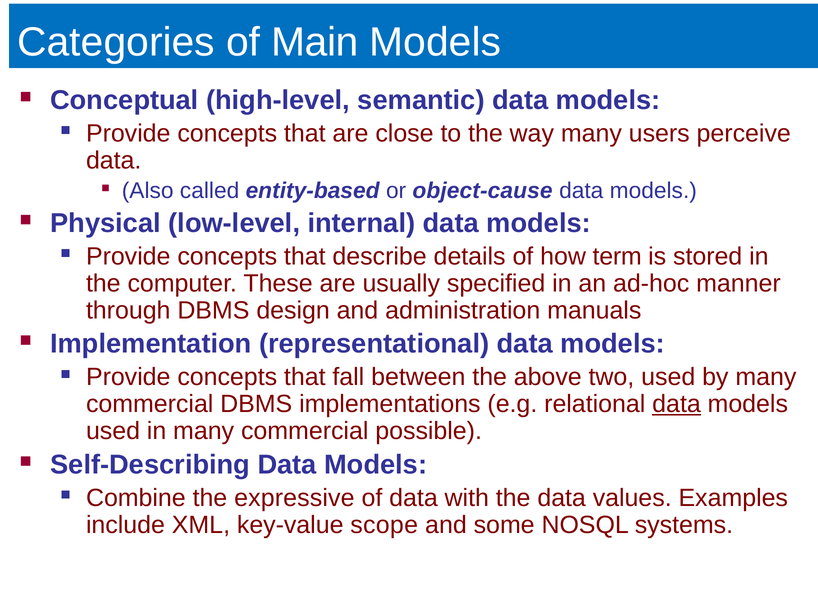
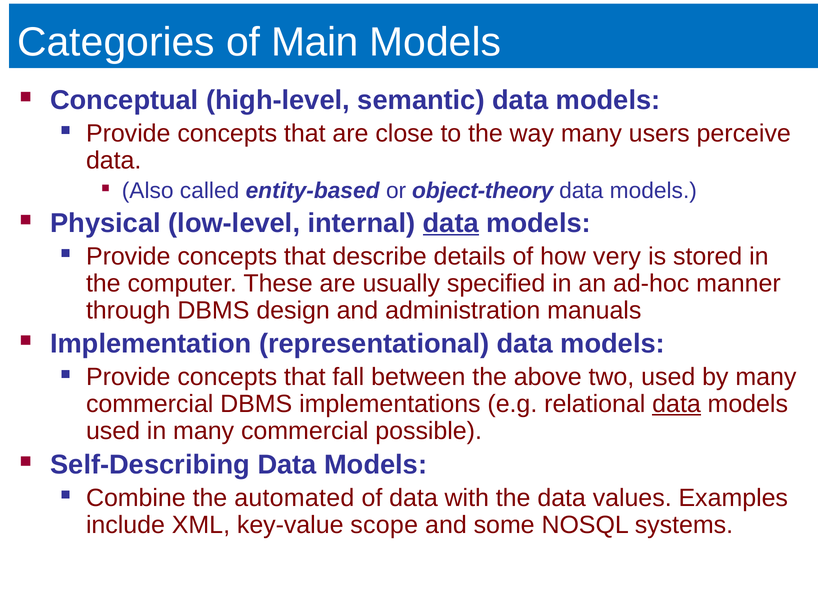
object-cause: object-cause -> object-theory
data at (451, 223) underline: none -> present
term: term -> very
expressive: expressive -> automated
